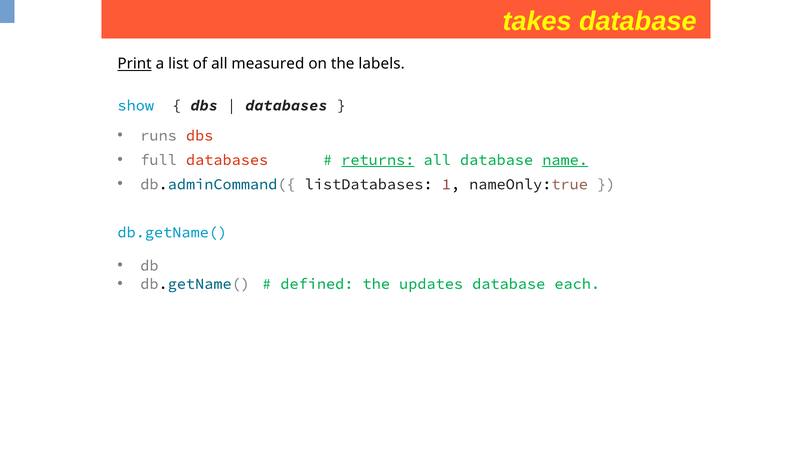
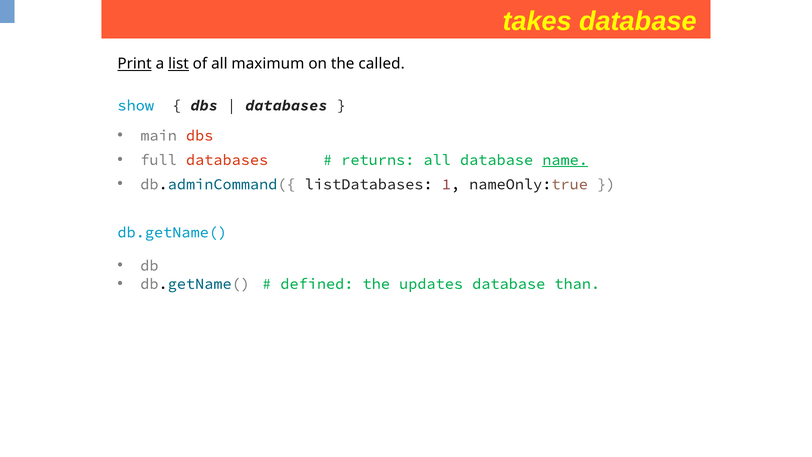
list underline: none -> present
measured: measured -> maximum
labels: labels -> called
runs: runs -> main
returns underline: present -> none
each: each -> than
